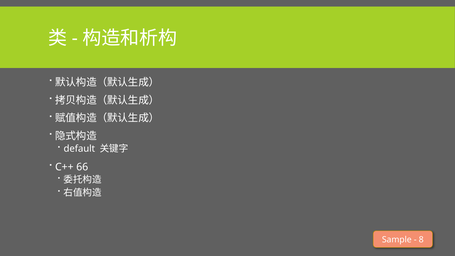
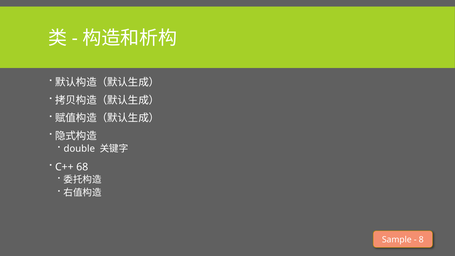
default: default -> double
66: 66 -> 68
